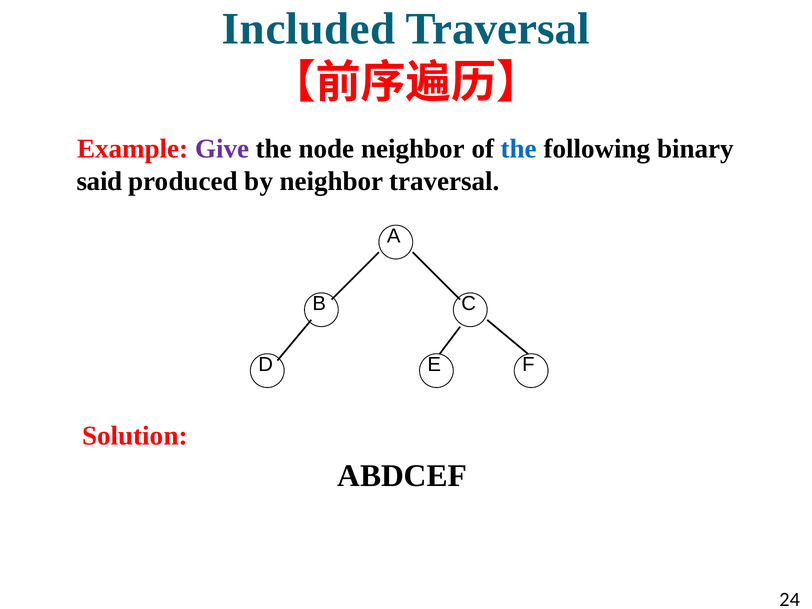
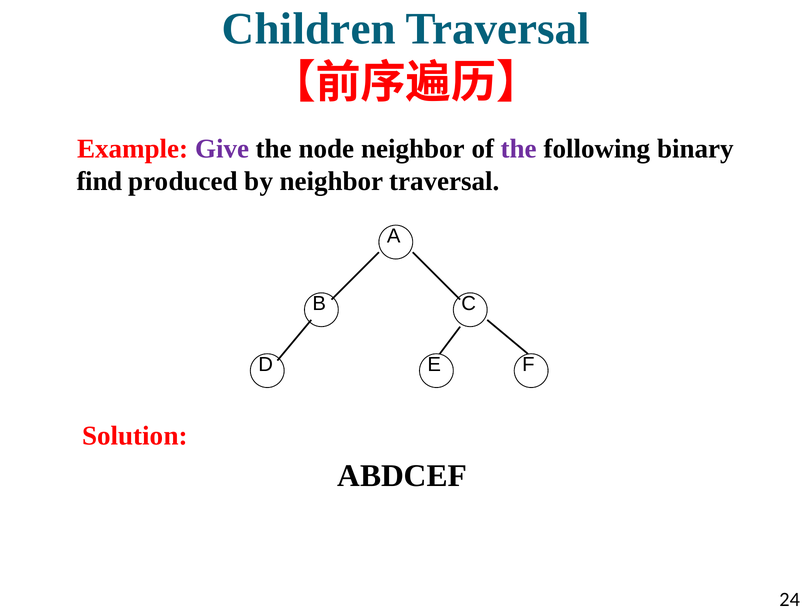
Included: Included -> Children
the at (519, 149) colour: blue -> purple
said: said -> find
